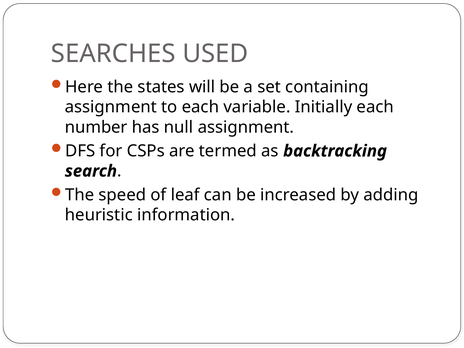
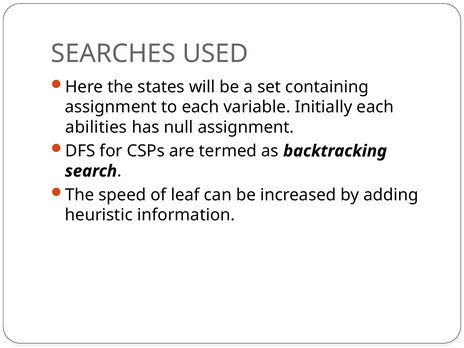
number: number -> abilities
